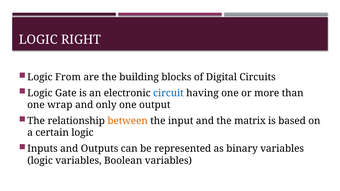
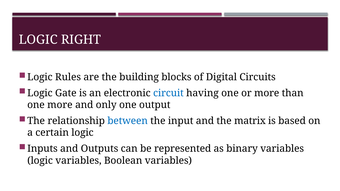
From: From -> Rules
one wrap: wrap -> more
between colour: orange -> blue
